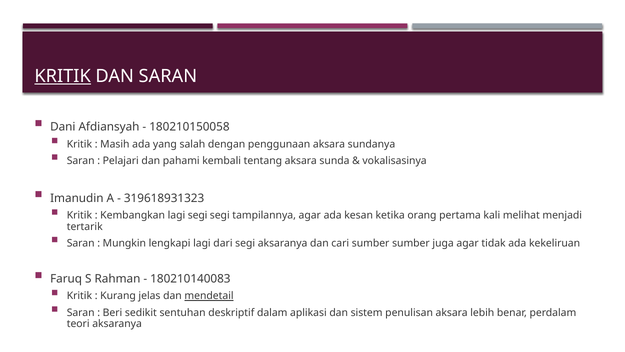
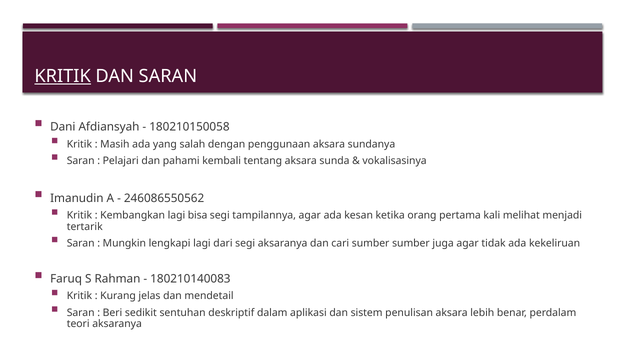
319618931323: 319618931323 -> 246086550562
lagi segi: segi -> bisa
mendetail underline: present -> none
